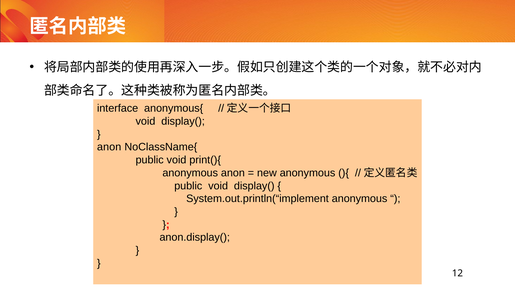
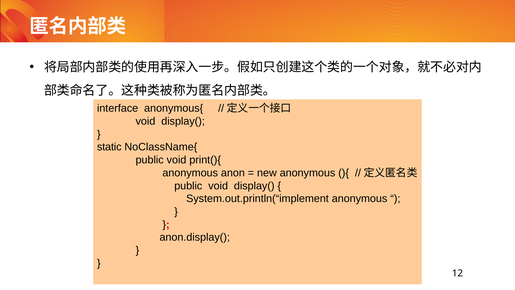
anon at (109, 147): anon -> static
